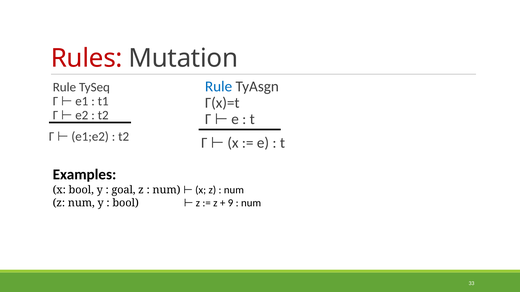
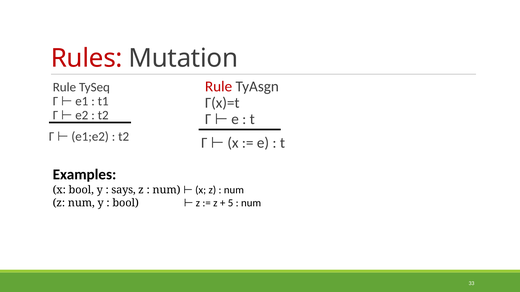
Rule at (219, 87) colour: blue -> red
goal: goal -> says
9: 9 -> 5
